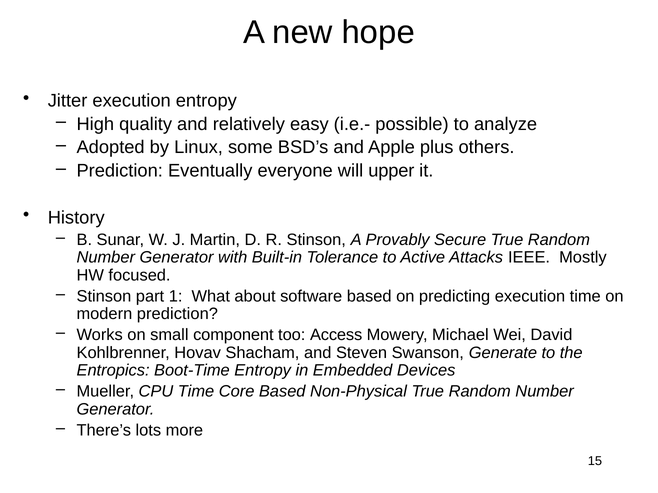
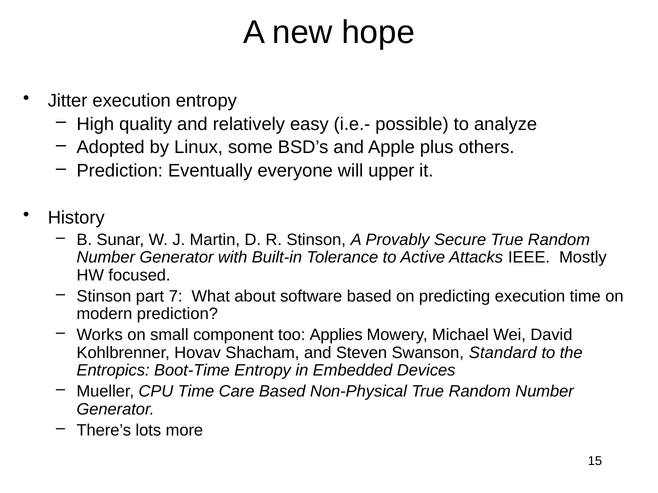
1: 1 -> 7
Access: Access -> Applies
Generate: Generate -> Standard
Core: Core -> Care
